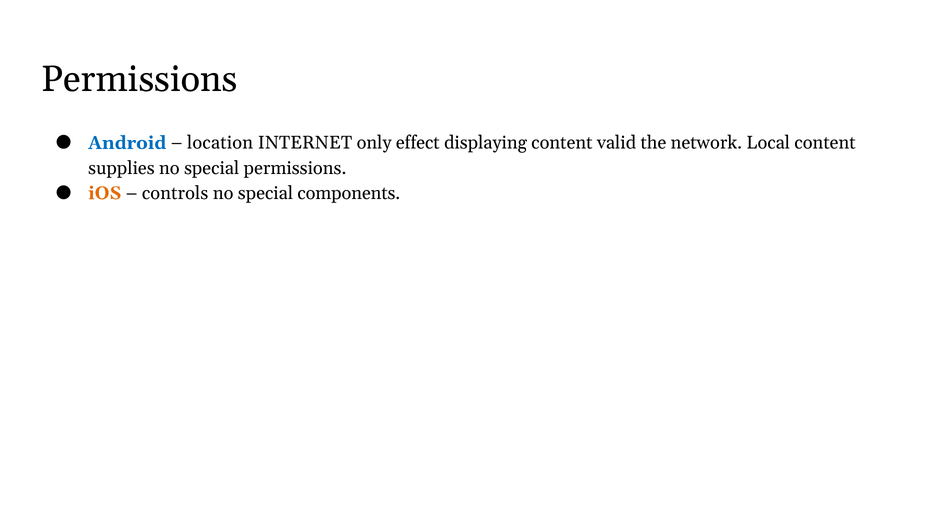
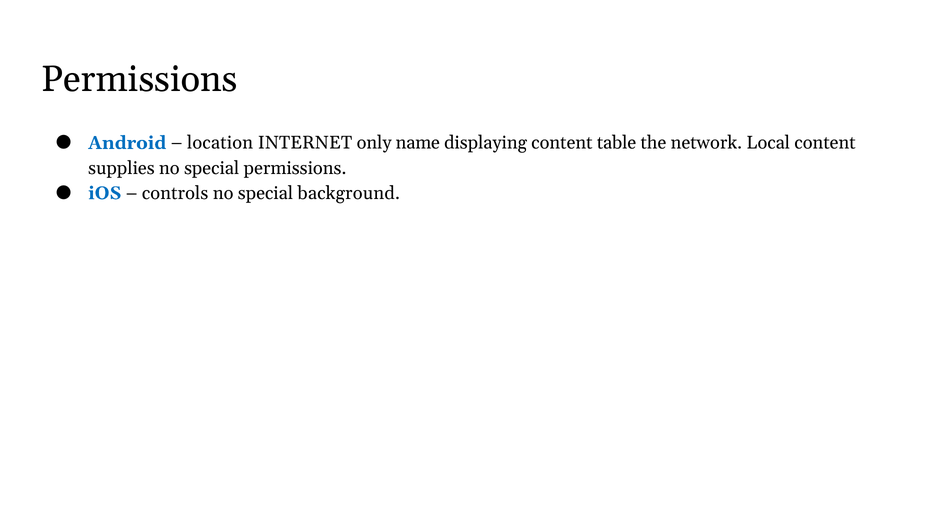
effect: effect -> name
valid: valid -> table
iOS colour: orange -> blue
components: components -> background
